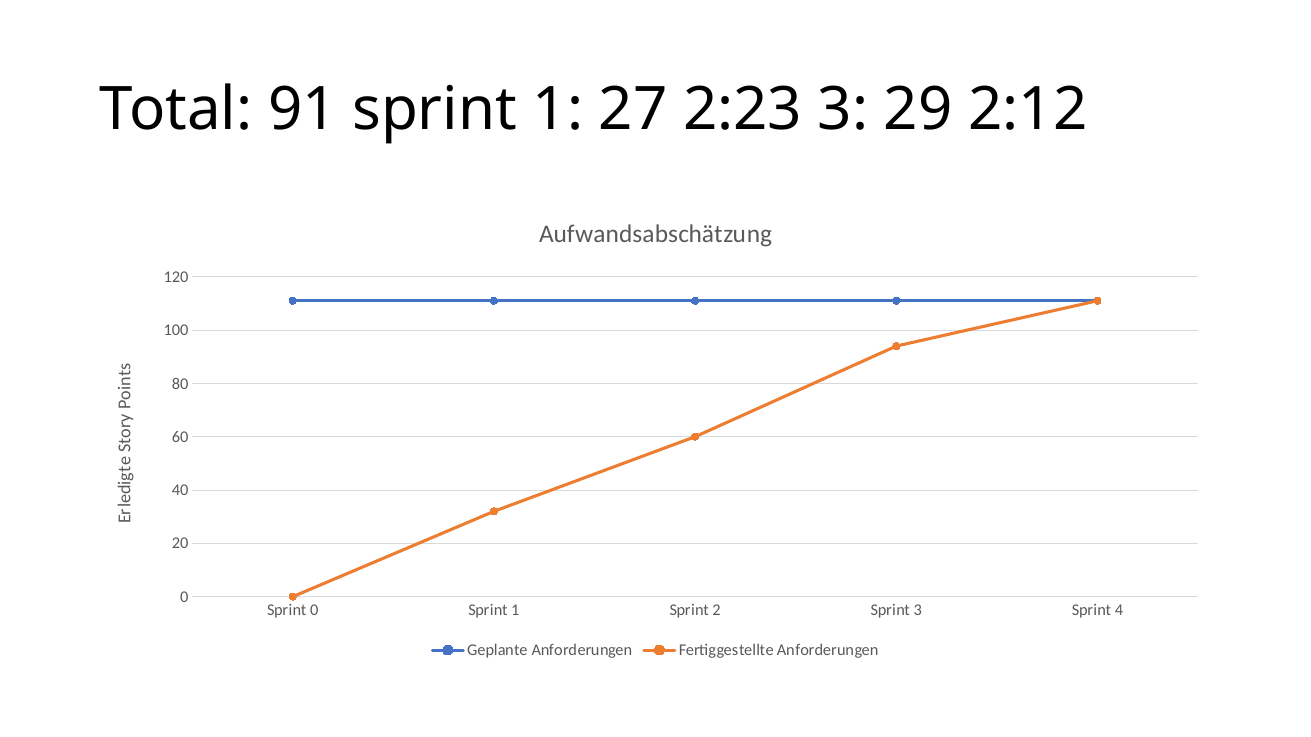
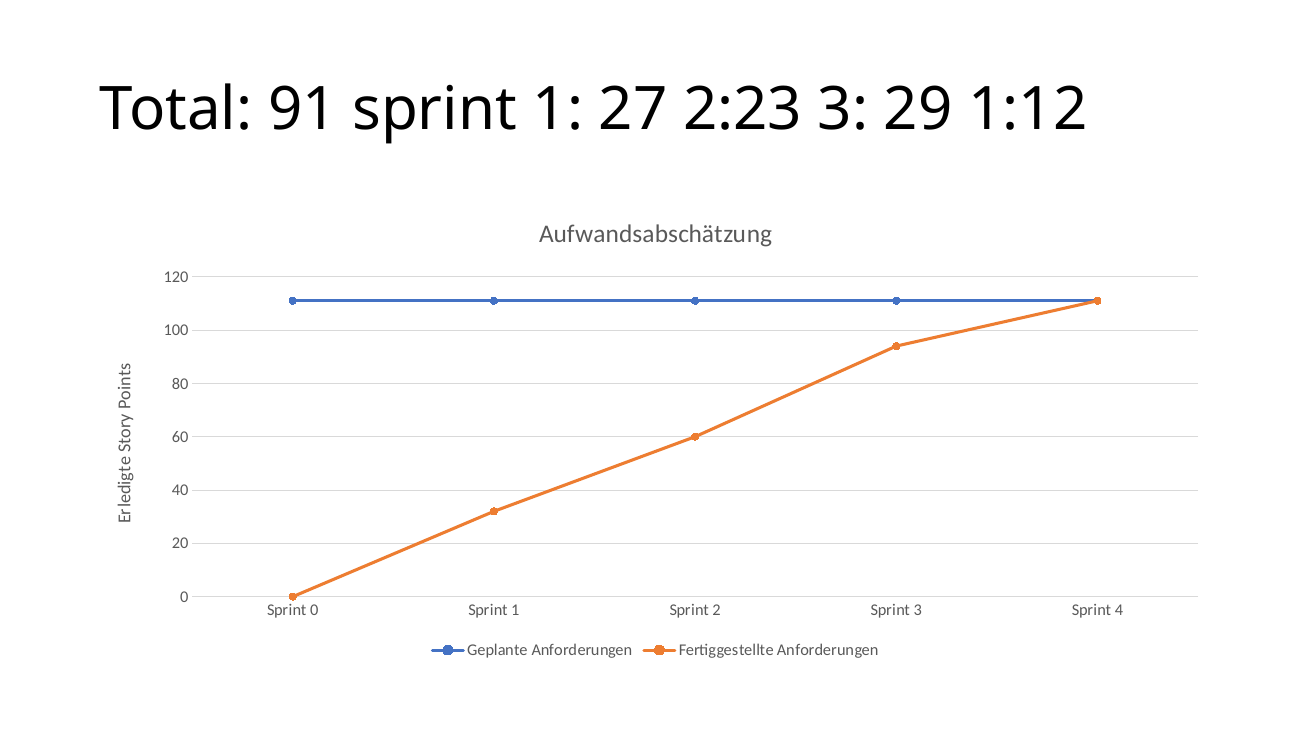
2:12: 2:12 -> 1:12
